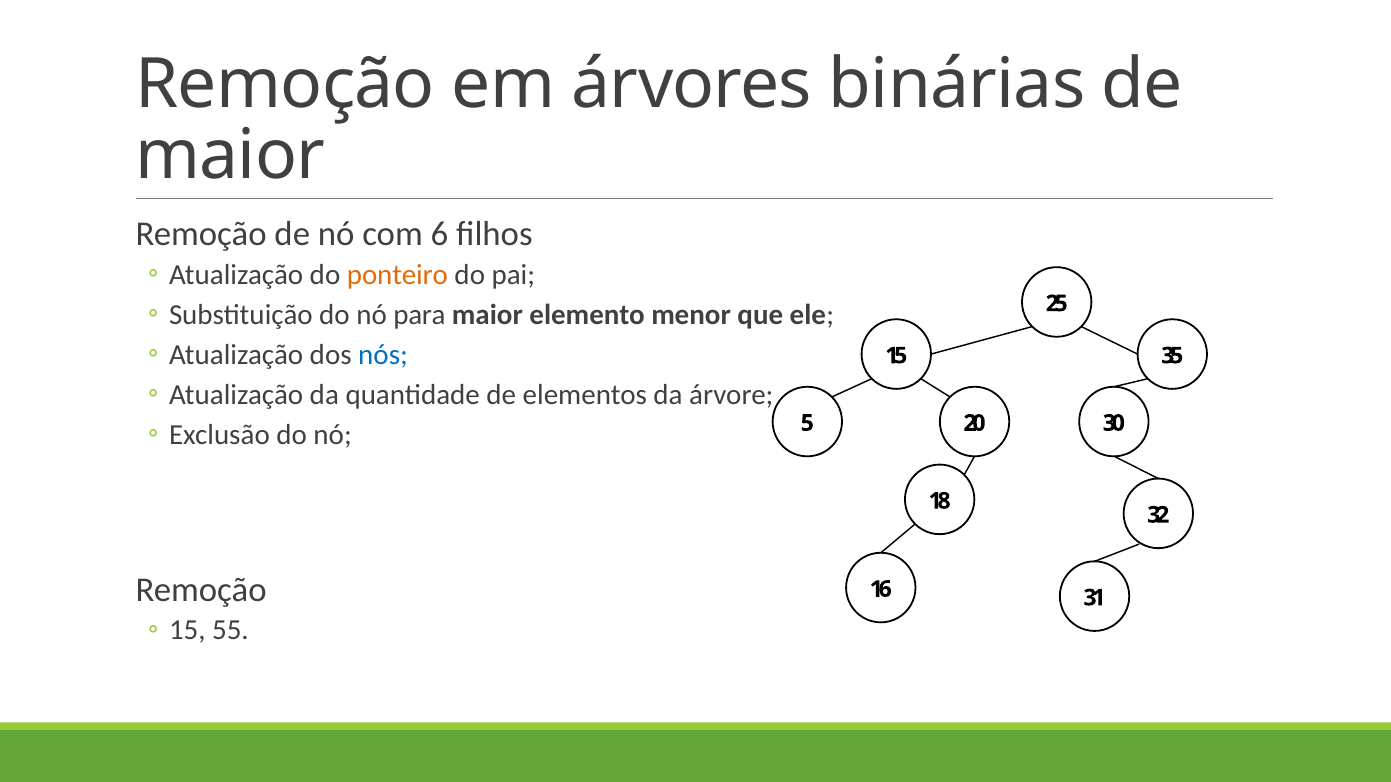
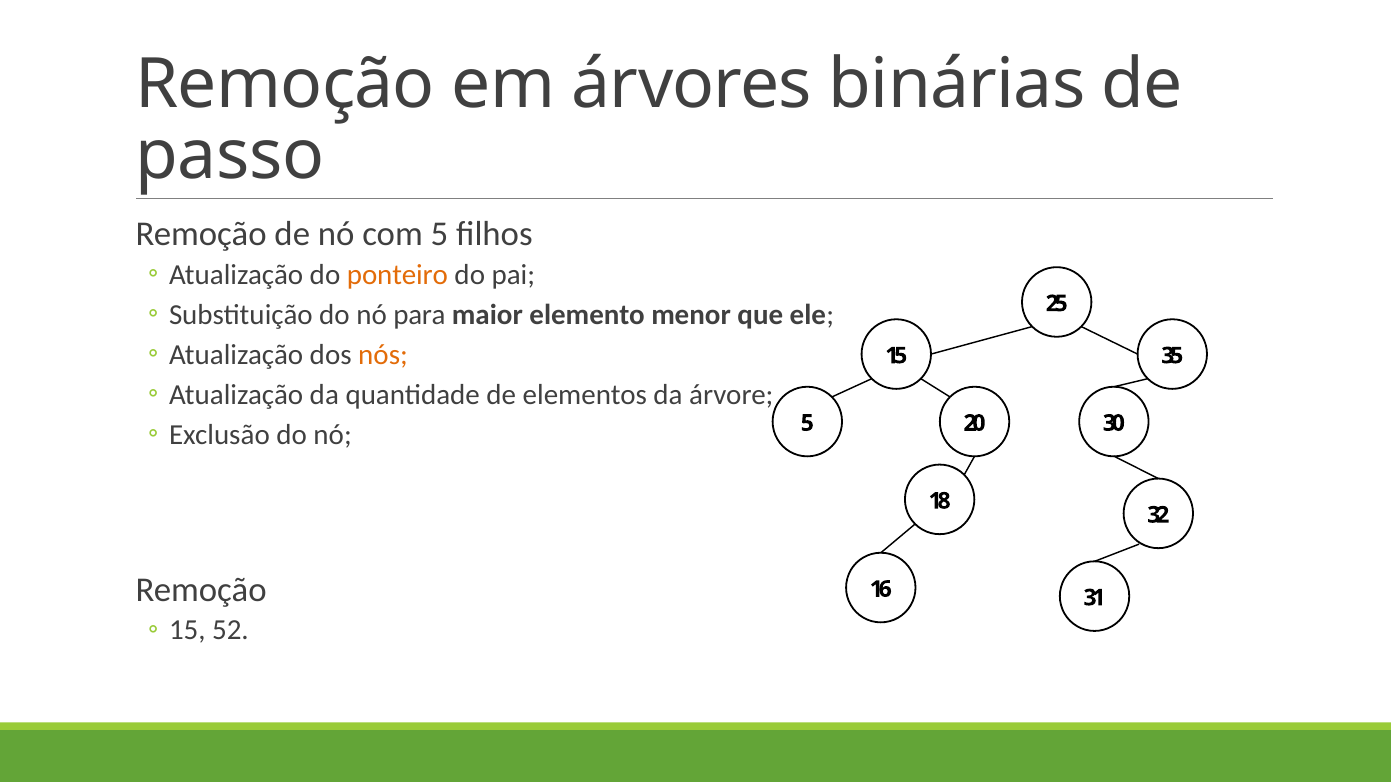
maior at (230, 156): maior -> passo
com 6: 6 -> 5
nós colour: blue -> orange
55: 55 -> 52
